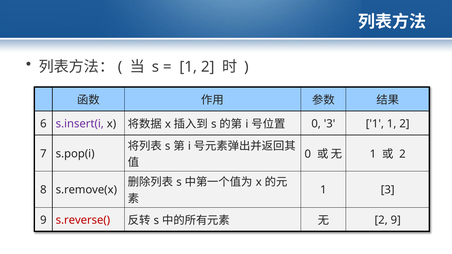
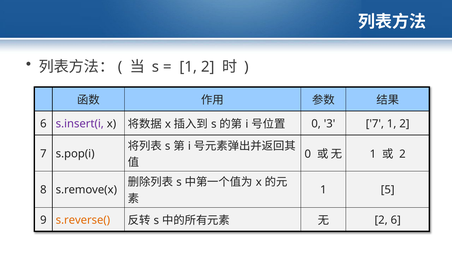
3 1: 1 -> 7
1 3: 3 -> 5
s.reverse( colour: red -> orange
2 9: 9 -> 6
